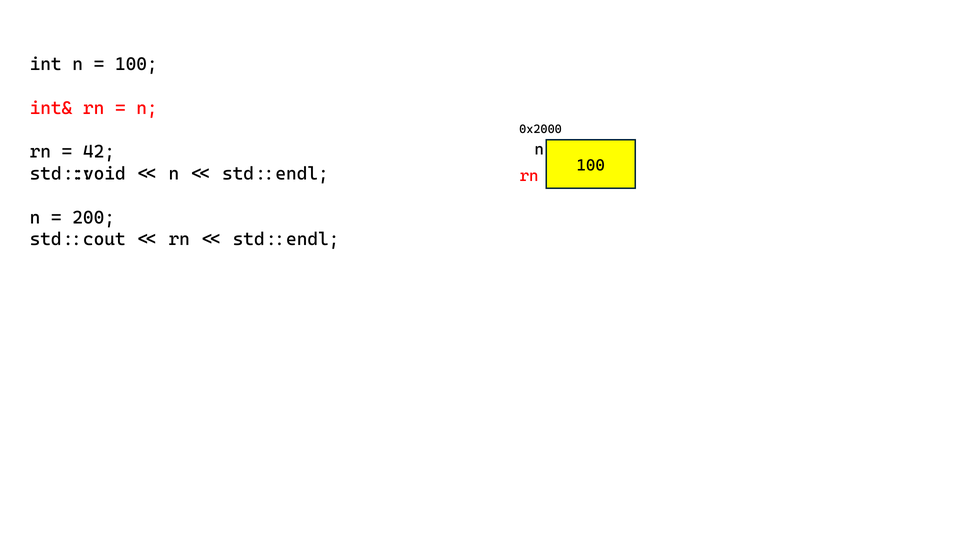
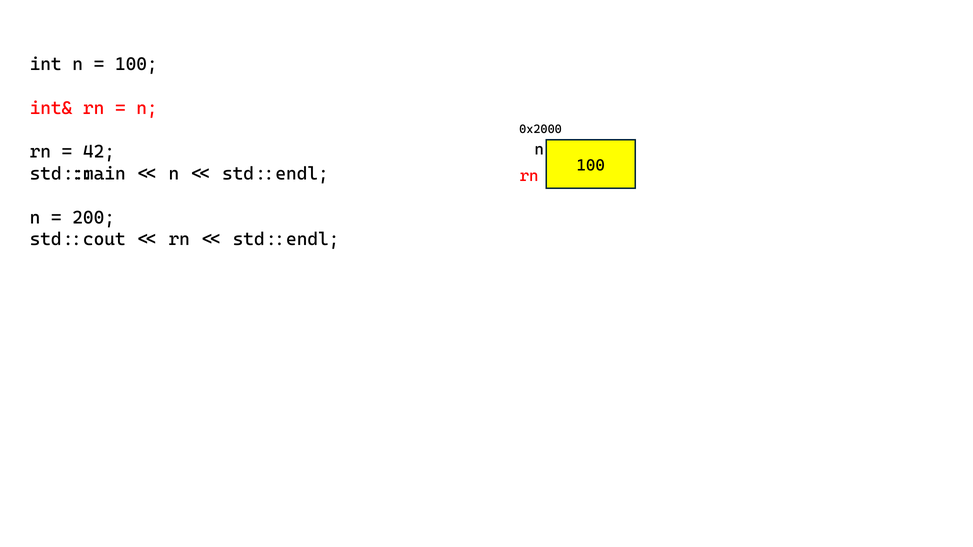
std::void: std::void -> std::main
